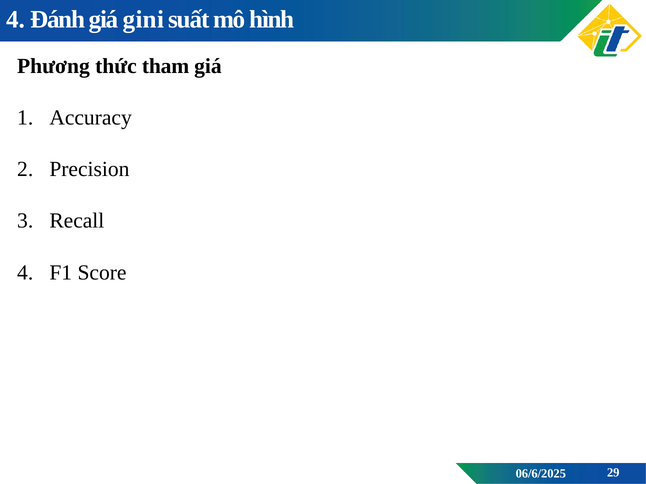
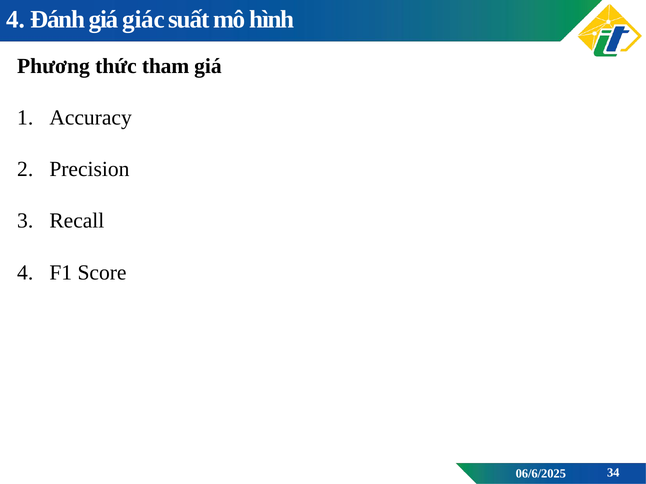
gini: gini -> giác
29: 29 -> 34
